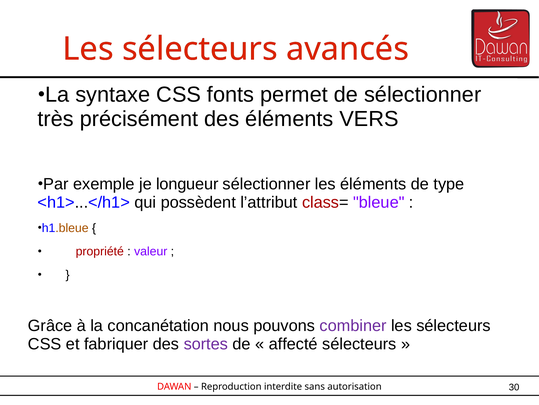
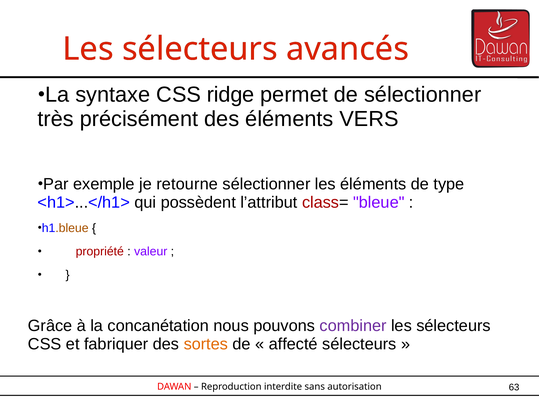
fonts: fonts -> ridge
longueur: longueur -> retourne
sortes colour: purple -> orange
30: 30 -> 63
